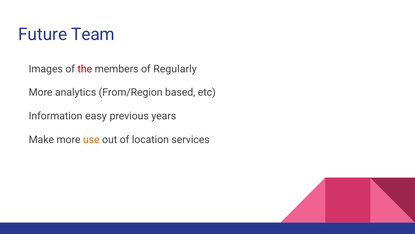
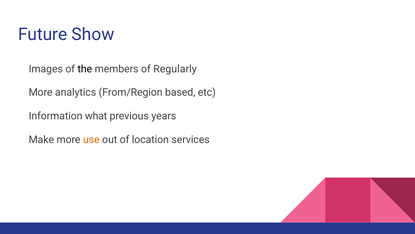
Team: Team -> Show
the colour: red -> black
easy: easy -> what
